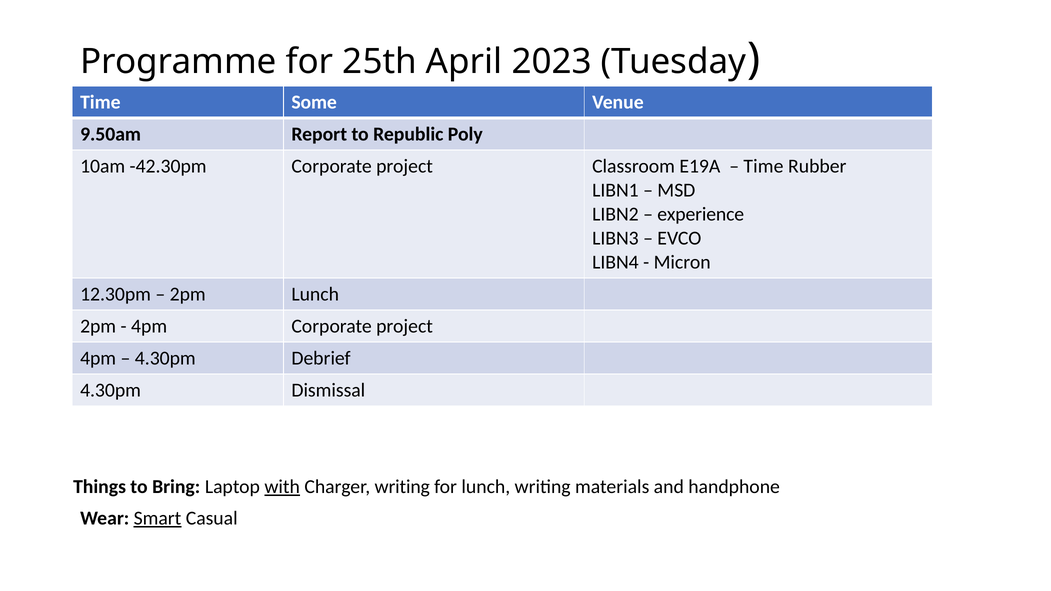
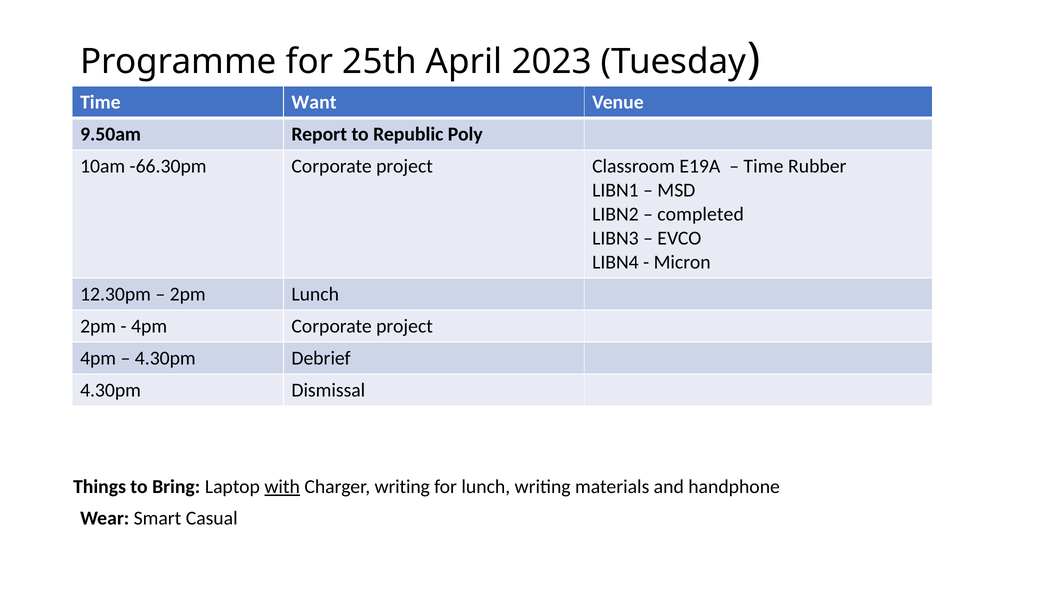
Some: Some -> Want
-42.30pm: -42.30pm -> -66.30pm
experience: experience -> completed
Smart underline: present -> none
